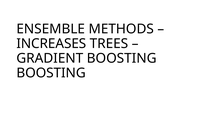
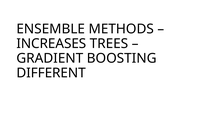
BOOSTING at (51, 73): BOOSTING -> DIFFERENT
